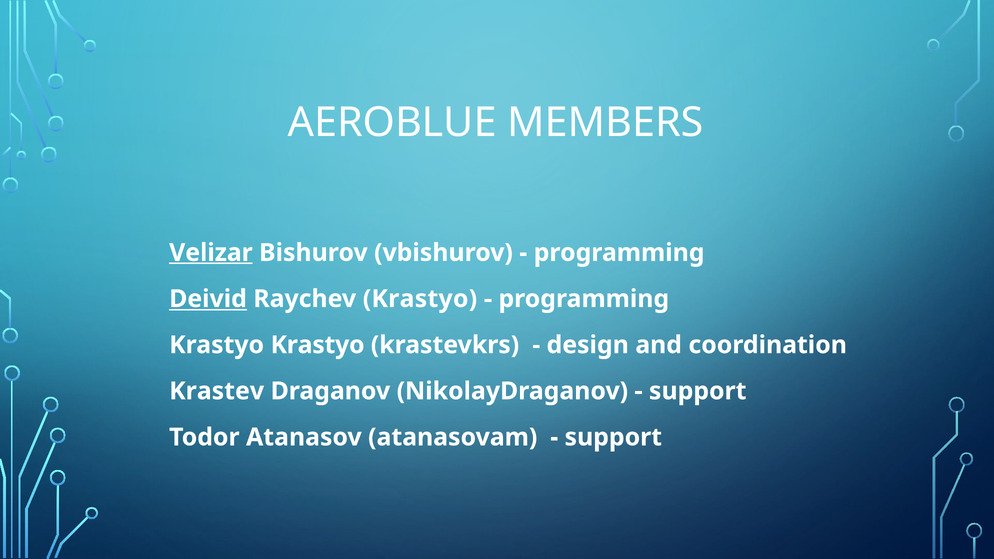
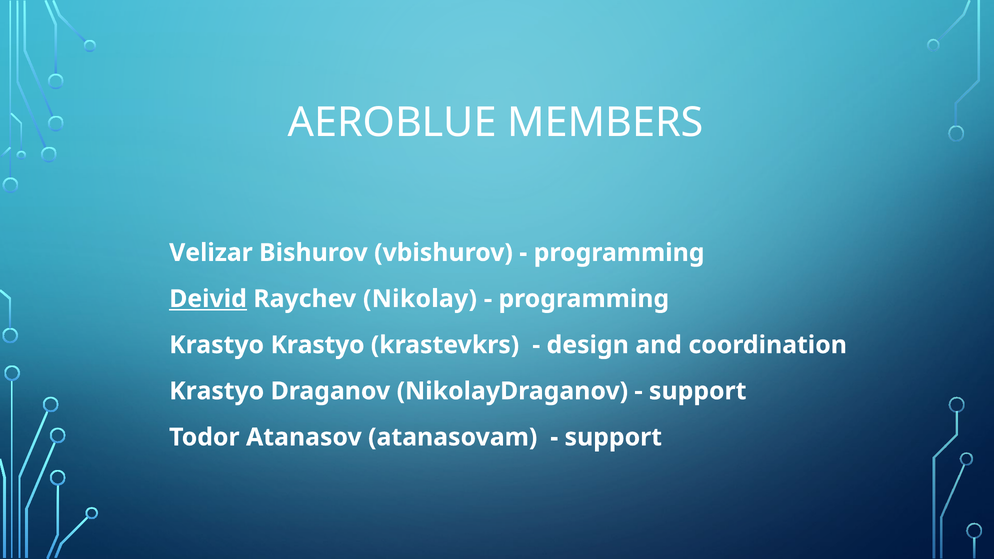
Velizar underline: present -> none
Raychev Krastyo: Krastyo -> Nikolay
Krastev at (217, 391): Krastev -> Krastyo
